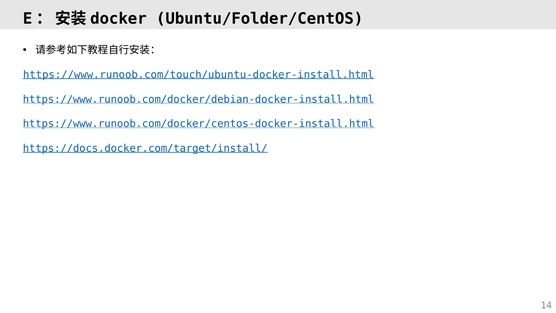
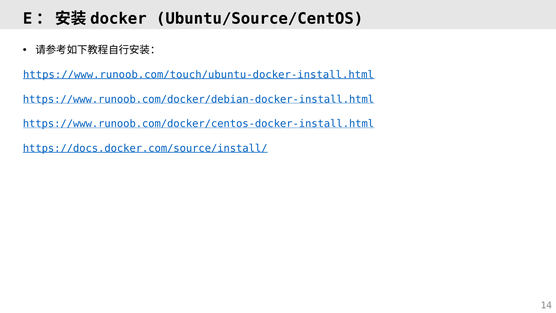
Ubuntu/Folder/CentOS: Ubuntu/Folder/CentOS -> Ubuntu/Source/CentOS
https://docs.docker.com/target/install/: https://docs.docker.com/target/install/ -> https://docs.docker.com/source/install/
